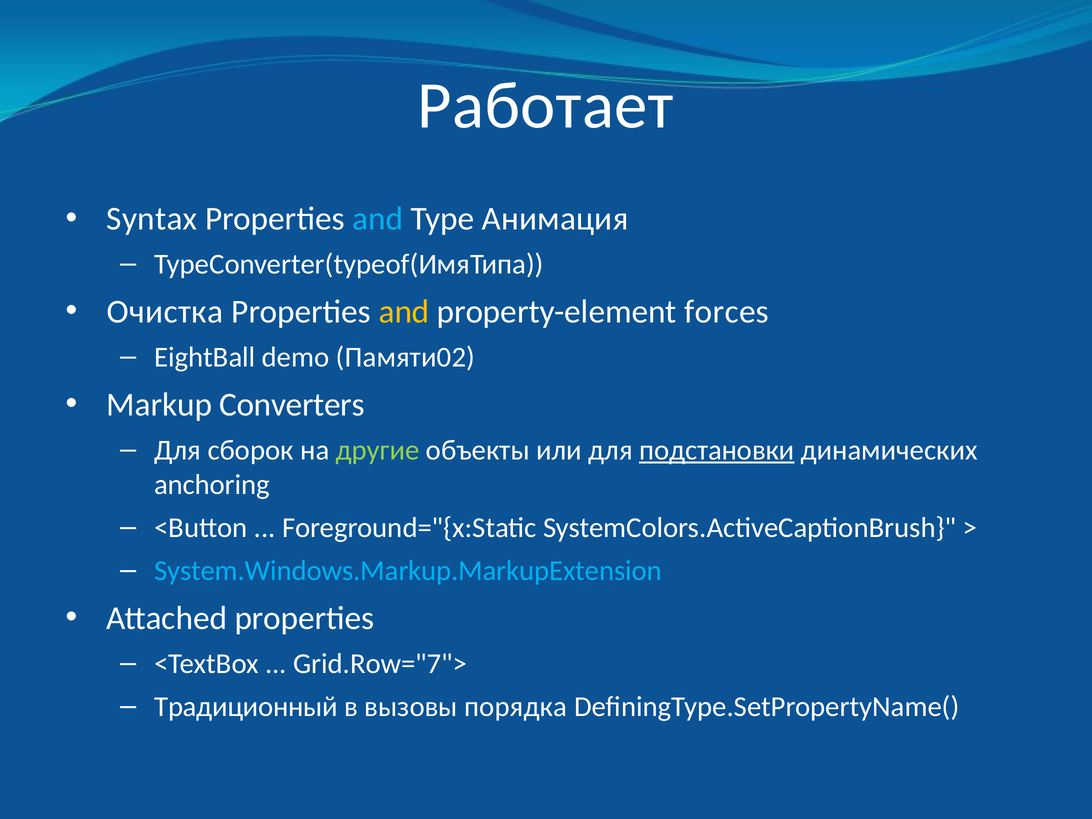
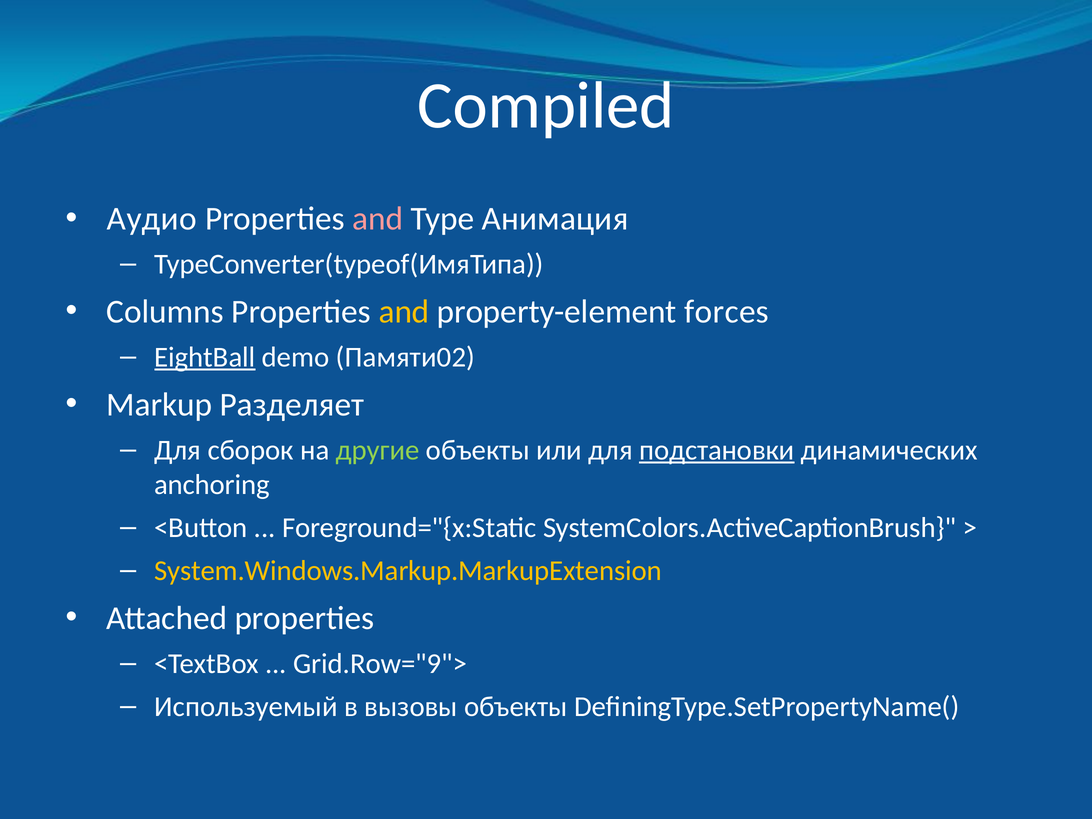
Работает: Работает -> Compiled
Syntax: Syntax -> Аудио
and at (378, 219) colour: light blue -> pink
Очистка: Очистка -> Columns
EightBall underline: none -> present
Converters: Converters -> Разделяет
System.Windows.Markup.MarkupExtension colour: light blue -> yellow
Grid.Row="7">: Grid.Row="7"> -> Grid.Row="9">
Традиционный: Традиционный -> Используемый
вызовы порядка: порядка -> объекты
